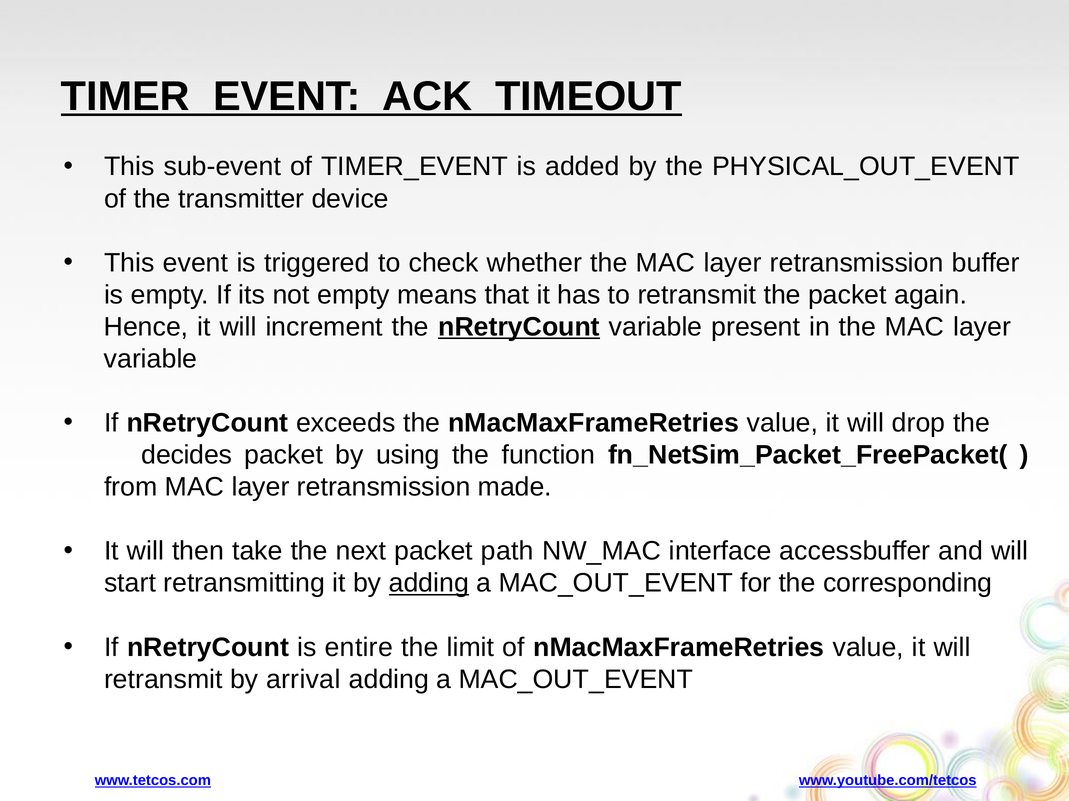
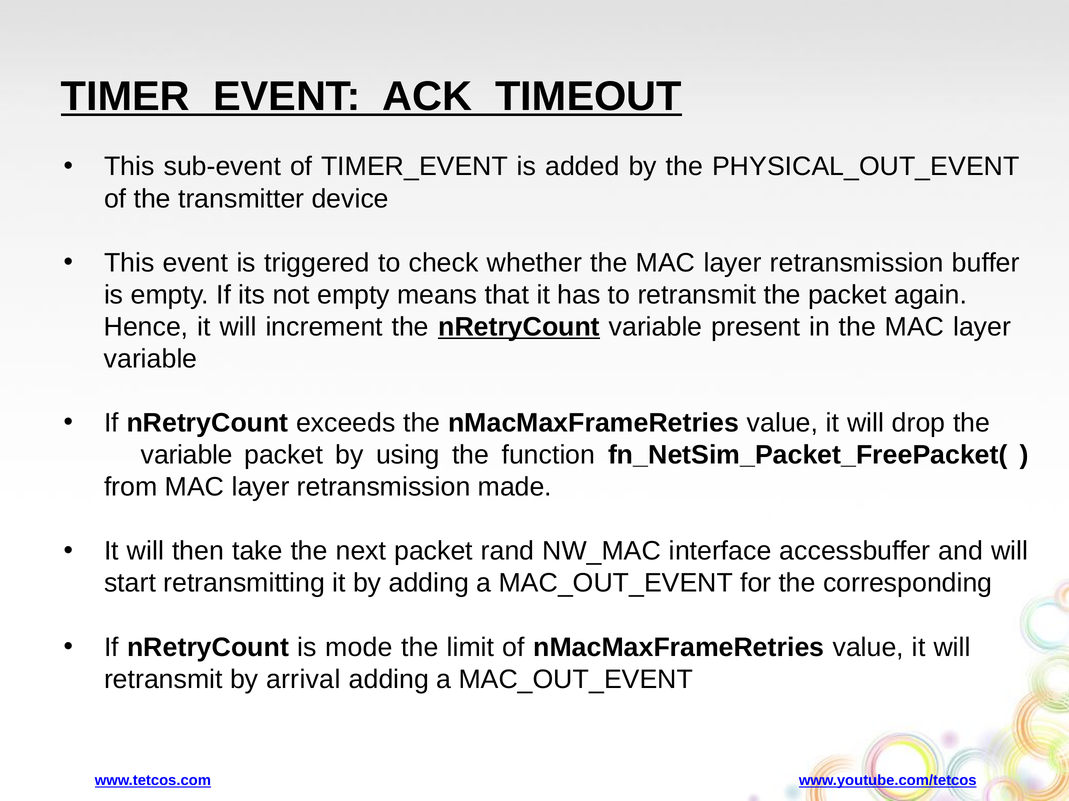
decides at (187, 455): decides -> variable
path: path -> rand
adding at (429, 584) underline: present -> none
entire: entire -> mode
